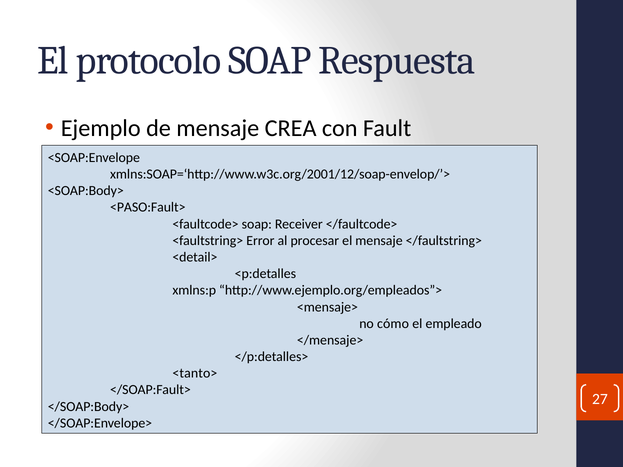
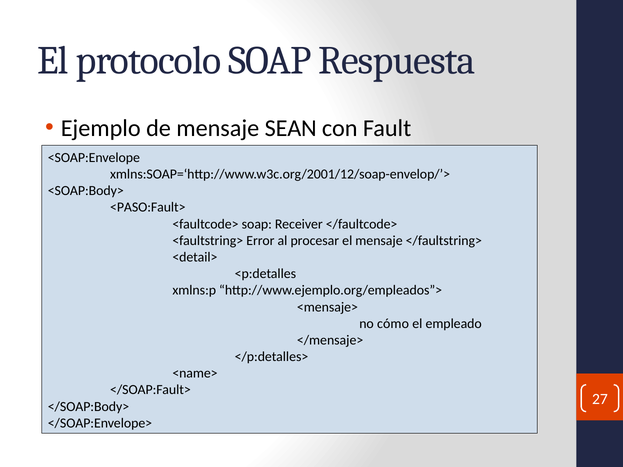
CREA: CREA -> SEAN
<tanto>: <tanto> -> <name>
